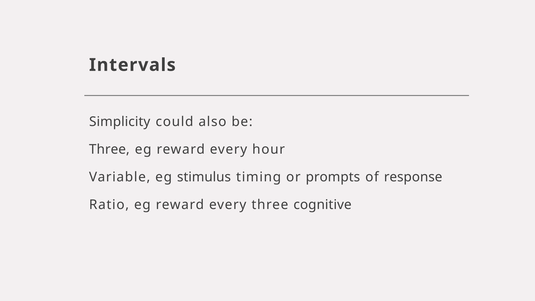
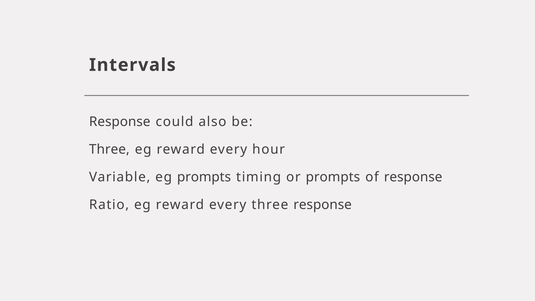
Simplicity at (120, 122): Simplicity -> Response
eg stimulus: stimulus -> prompts
three cognitive: cognitive -> response
